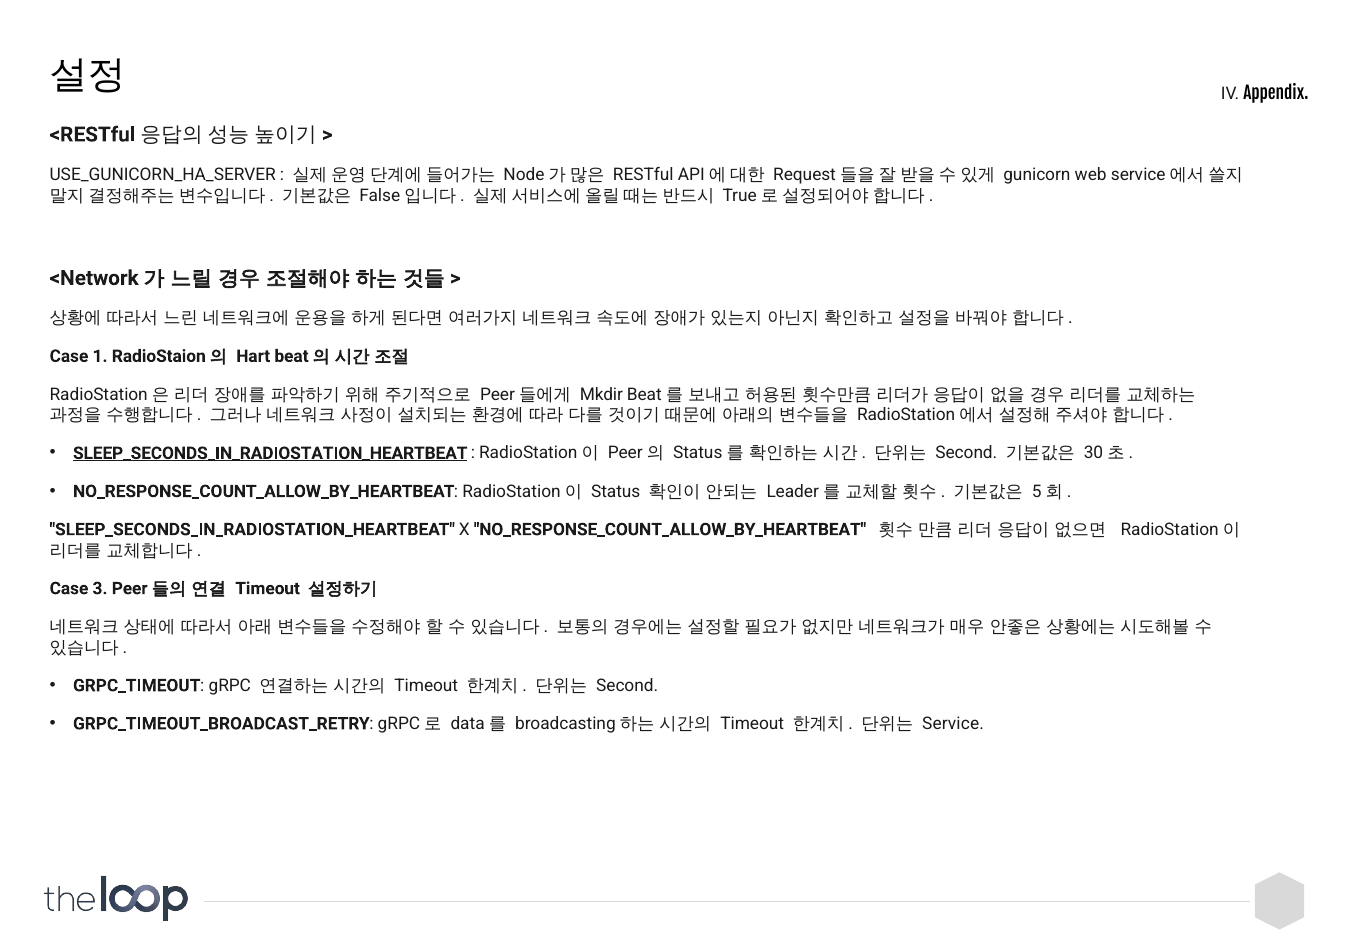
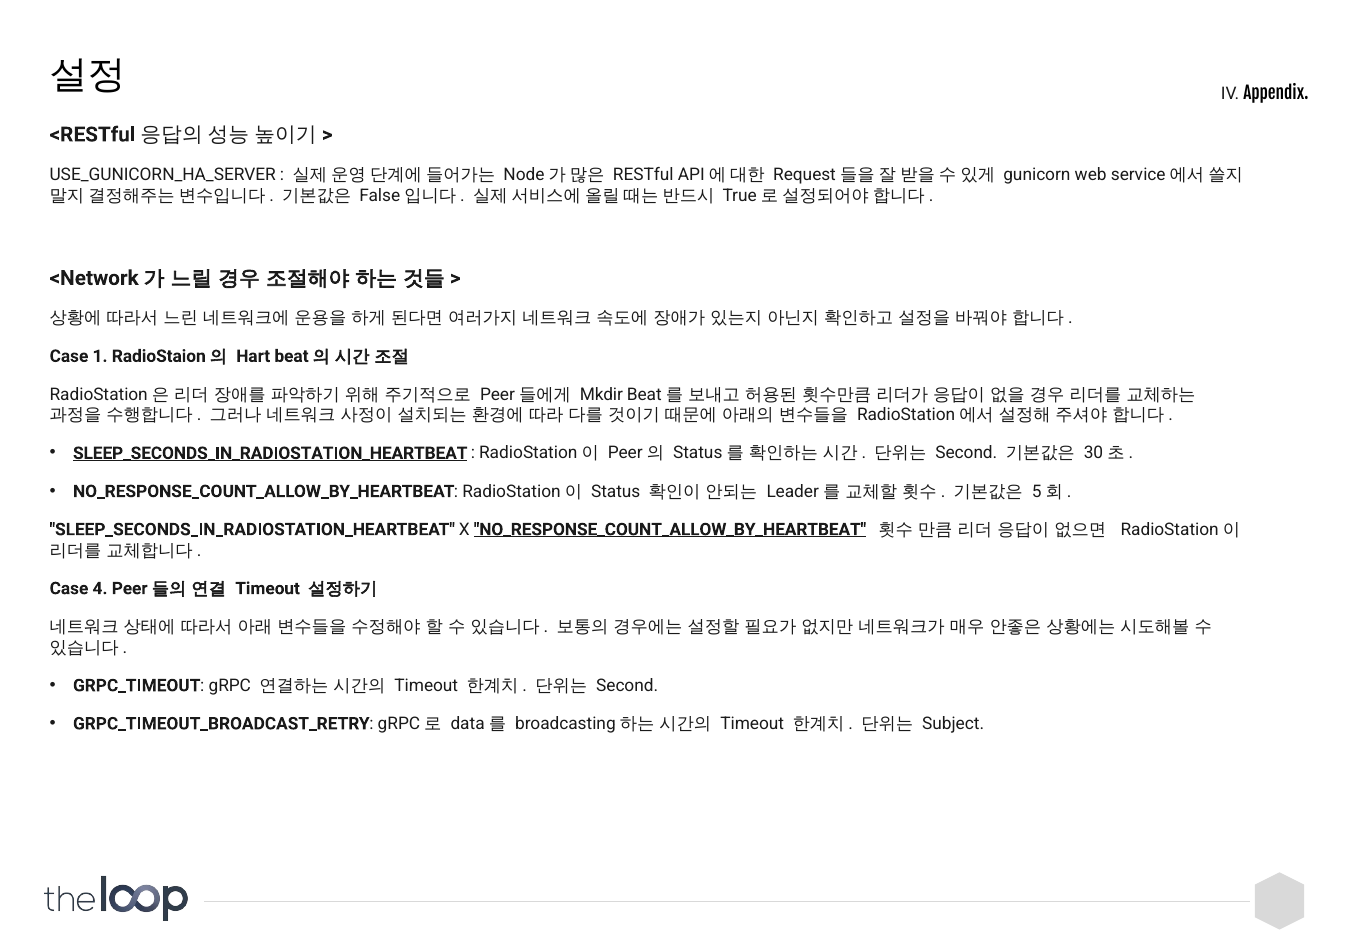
NO_RESPONSE_COUNT_ALLOW_BY_HEARTBEAT at (670, 530) underline: none -> present
3: 3 -> 4
Service at (953, 724): Service -> Subject
